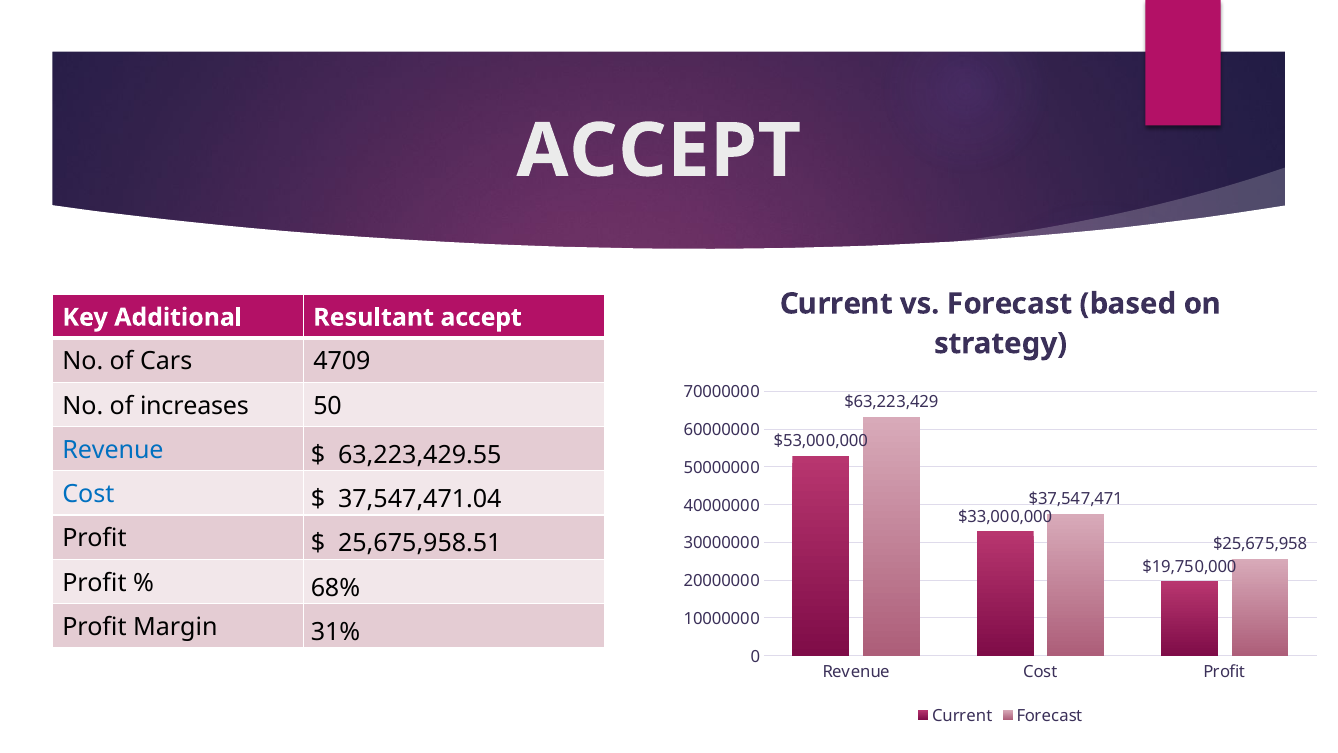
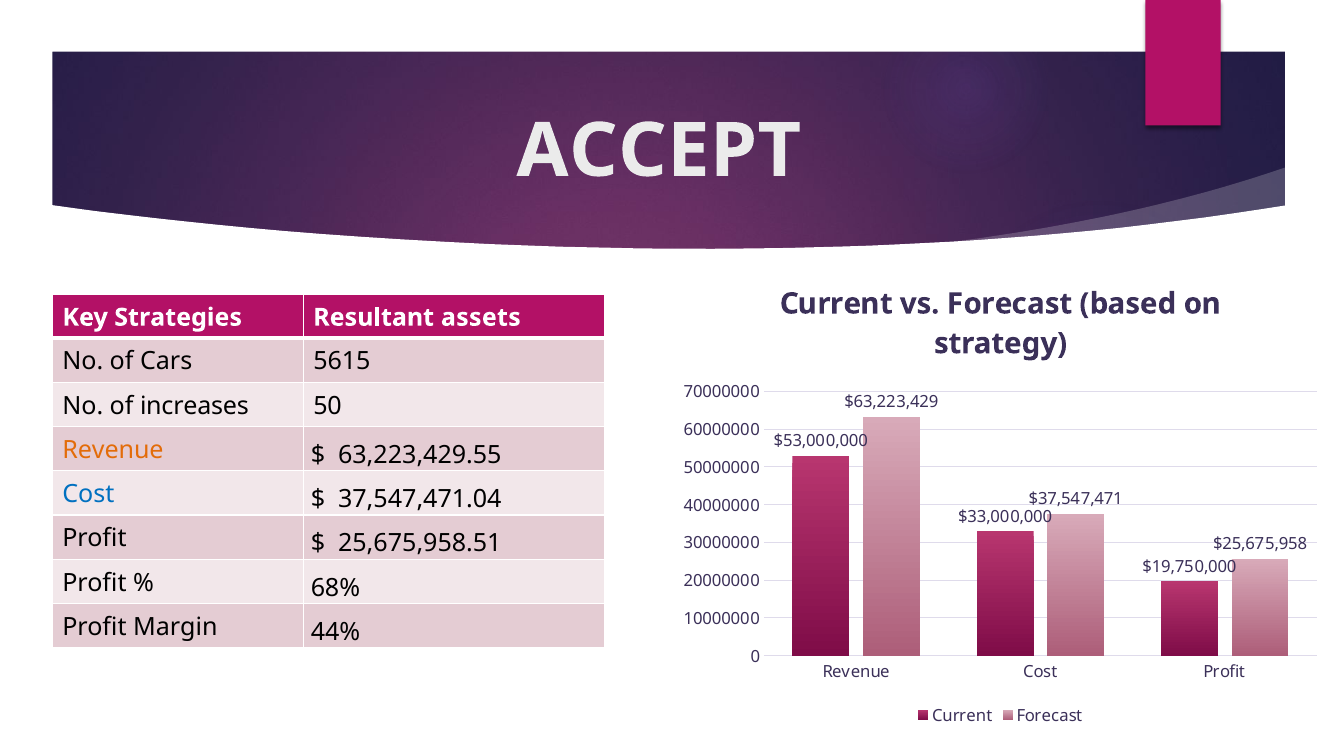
Additional: Additional -> Strategies
Resultant accept: accept -> assets
4709: 4709 -> 5615
Revenue at (113, 450) colour: blue -> orange
31%: 31% -> 44%
